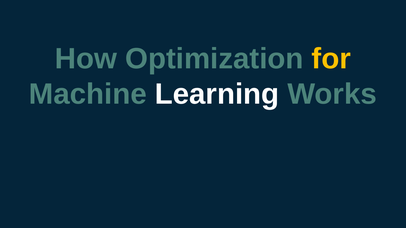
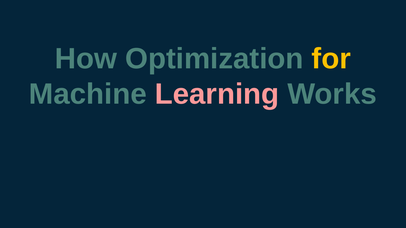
Learning colour: white -> pink
